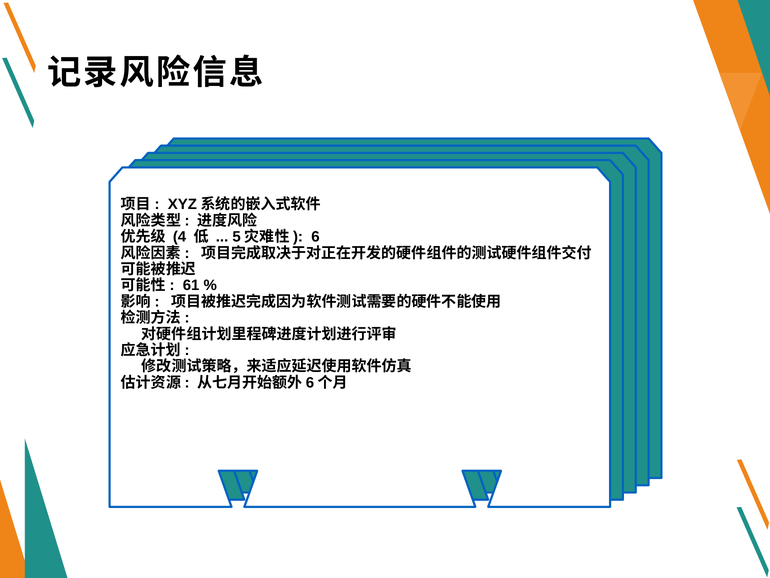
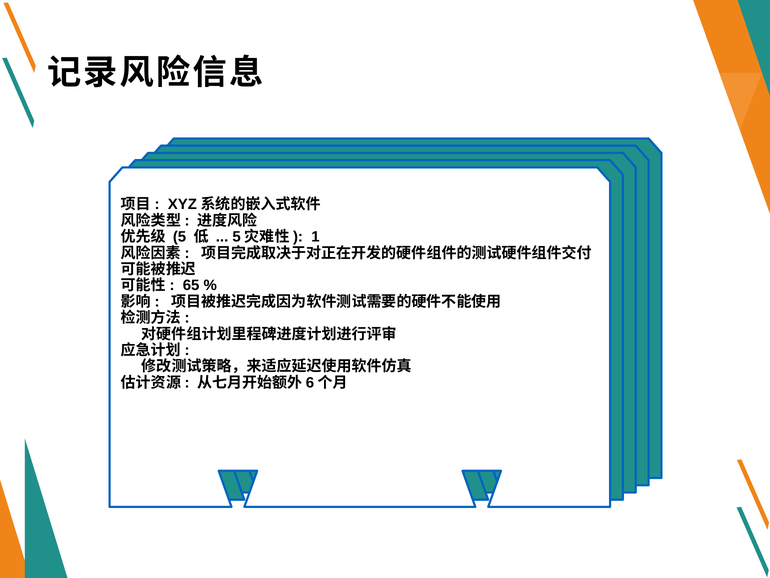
4: 4 -> 5
6: 6 -> 1
61: 61 -> 65
